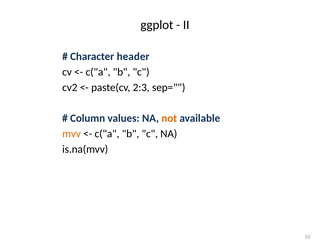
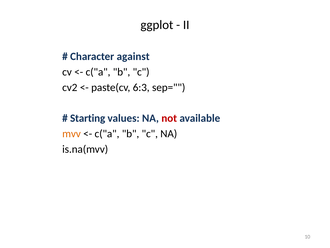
header: header -> against
2:3: 2:3 -> 6:3
Column: Column -> Starting
not colour: orange -> red
